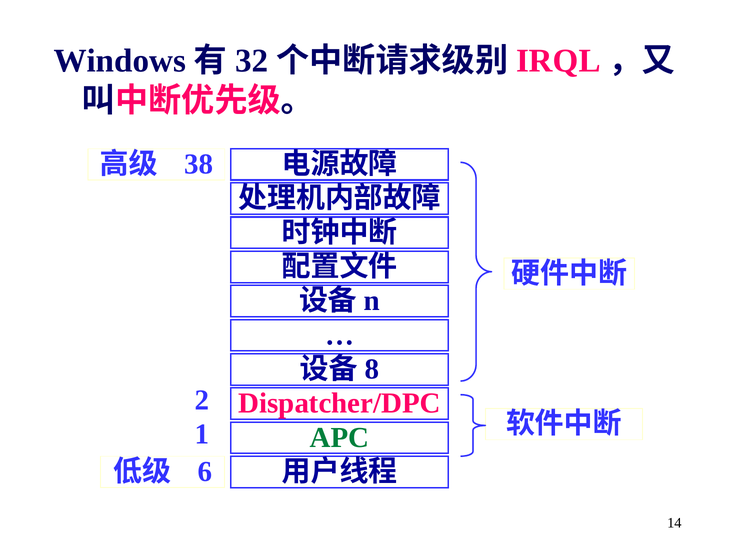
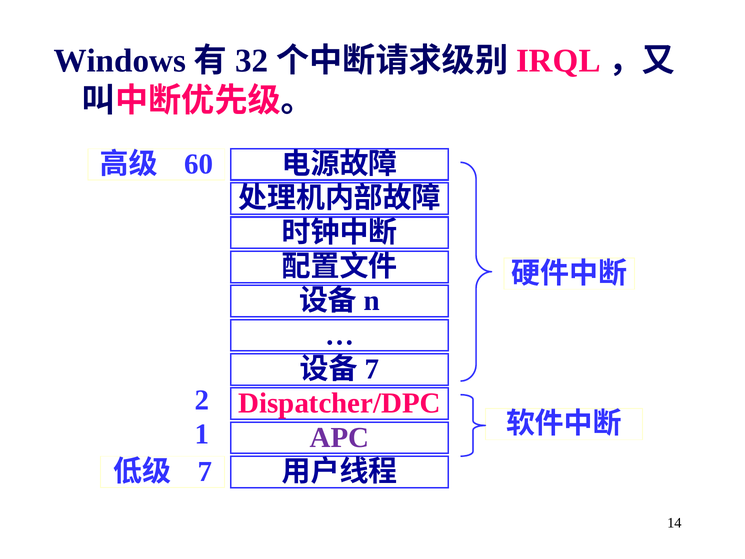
38: 38 -> 60
8 at (372, 369): 8 -> 7
APC colour: green -> purple
6 at (205, 472): 6 -> 7
